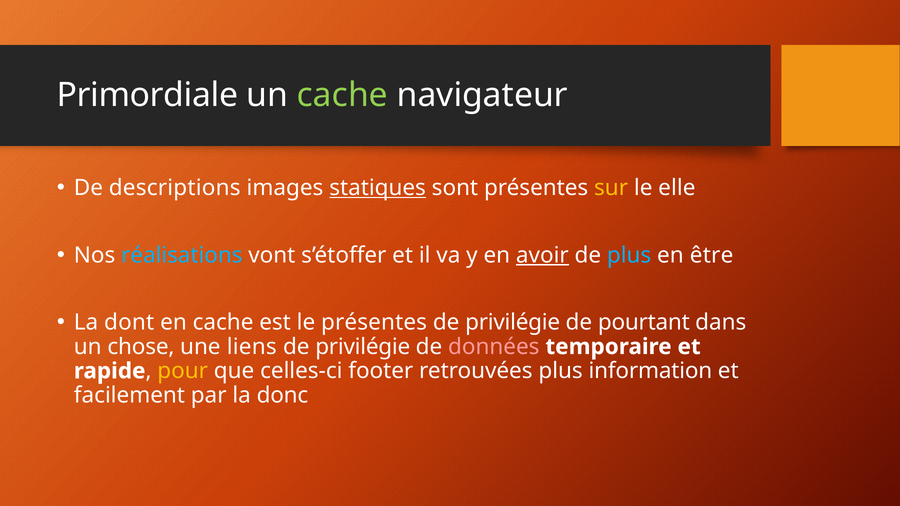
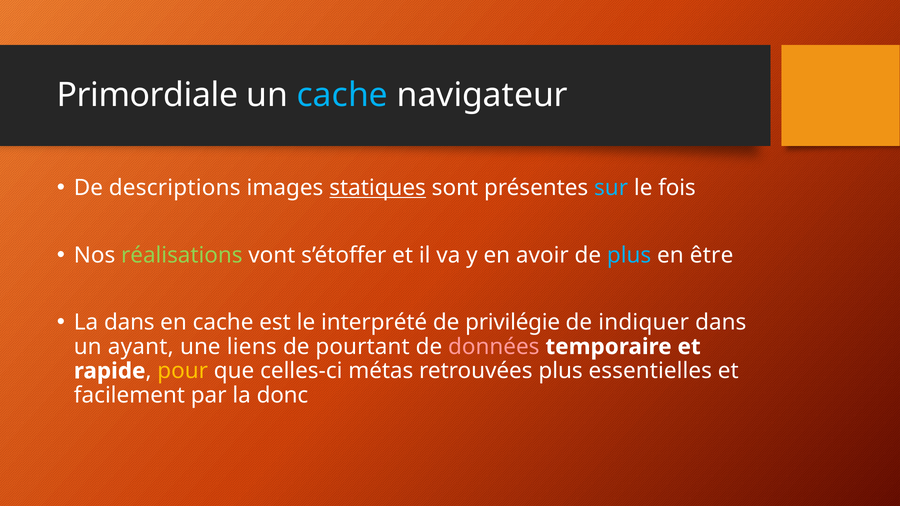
cache at (342, 95) colour: light green -> light blue
sur colour: yellow -> light blue
elle: elle -> fois
réalisations colour: light blue -> light green
avoir underline: present -> none
La dont: dont -> dans
le présentes: présentes -> interprété
pourtant: pourtant -> indiquer
chose: chose -> ayant
privilégie at (363, 347): privilégie -> pourtant
footer: footer -> métas
information: information -> essentielles
